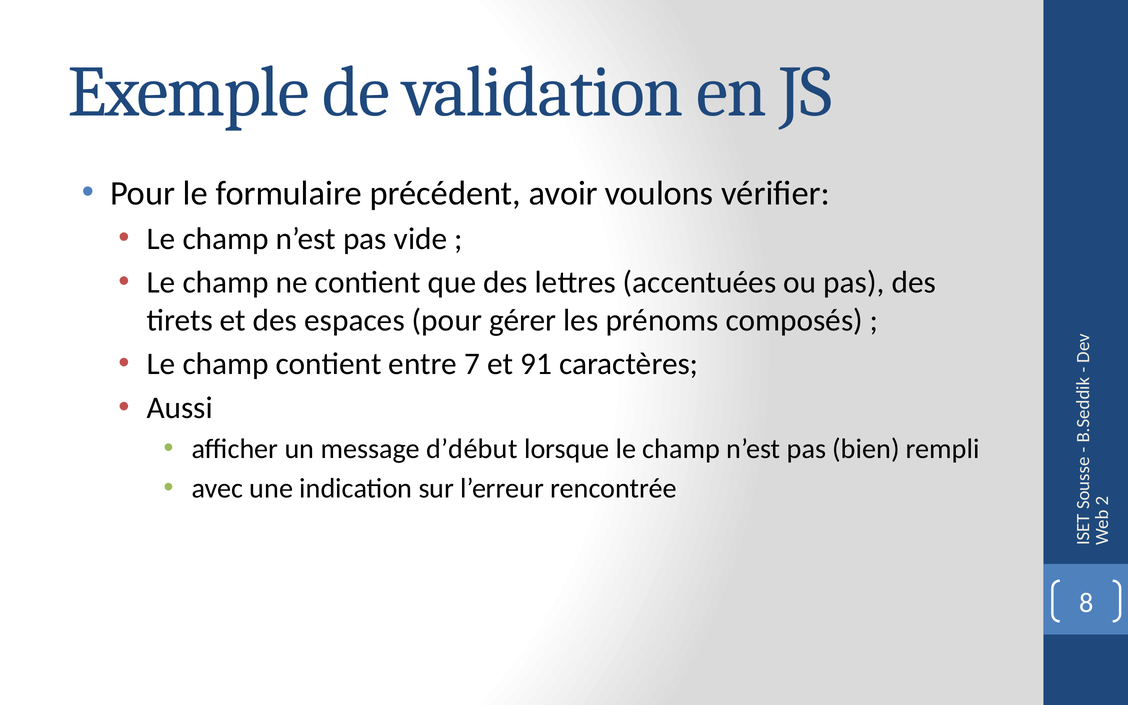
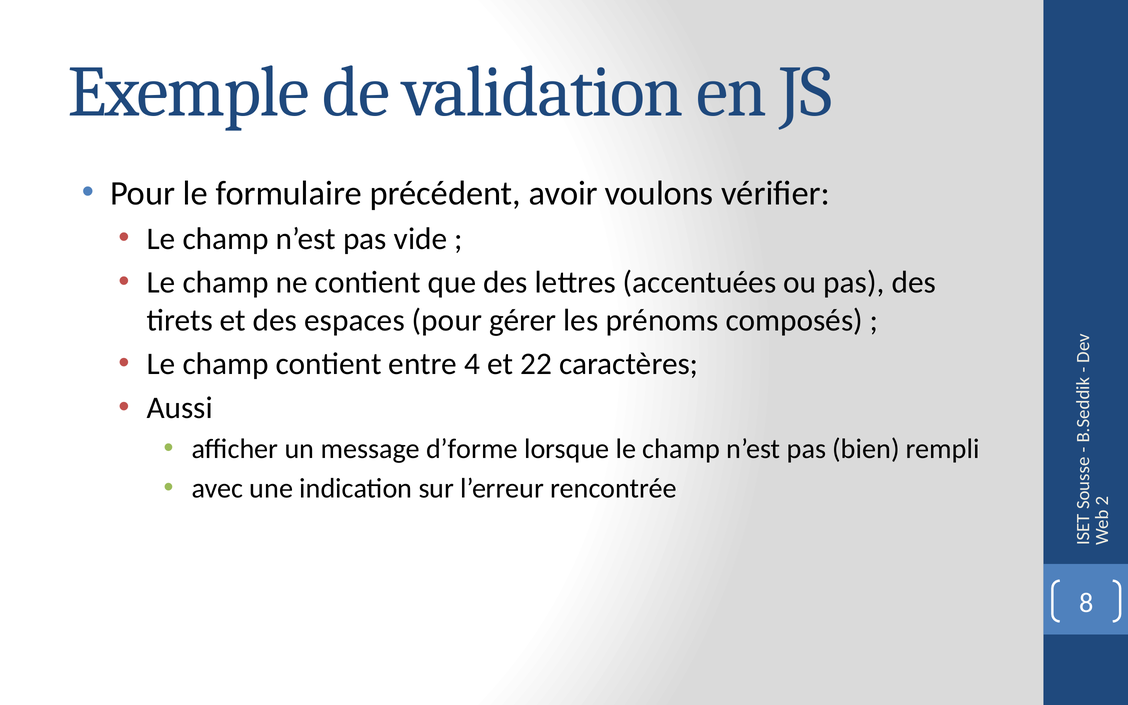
7: 7 -> 4
91: 91 -> 22
d’début: d’début -> d’forme
